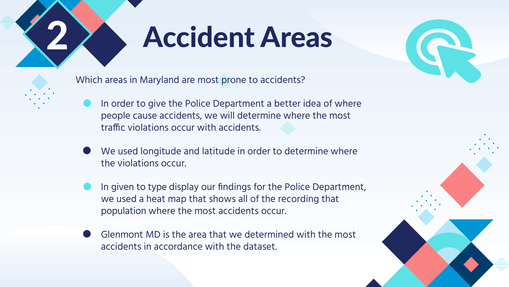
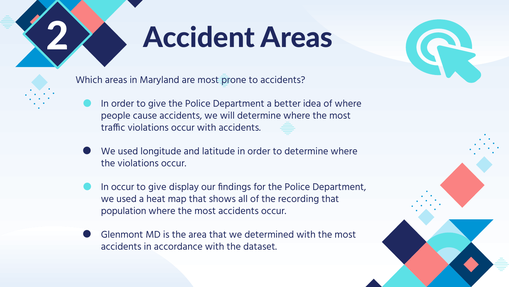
In given: given -> occur
type at (157, 187): type -> give
